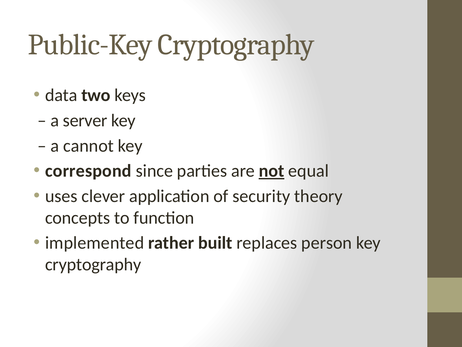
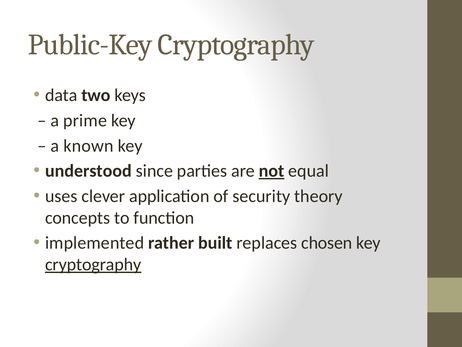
server: server -> prime
cannot: cannot -> known
correspond: correspond -> understood
person: person -> chosen
cryptography at (93, 264) underline: none -> present
